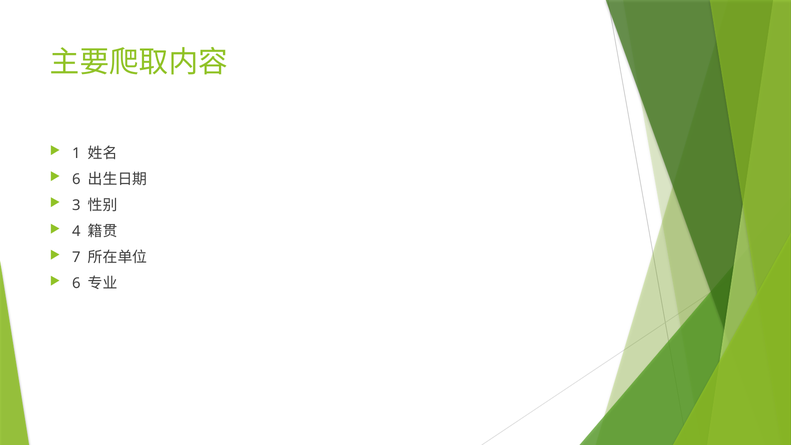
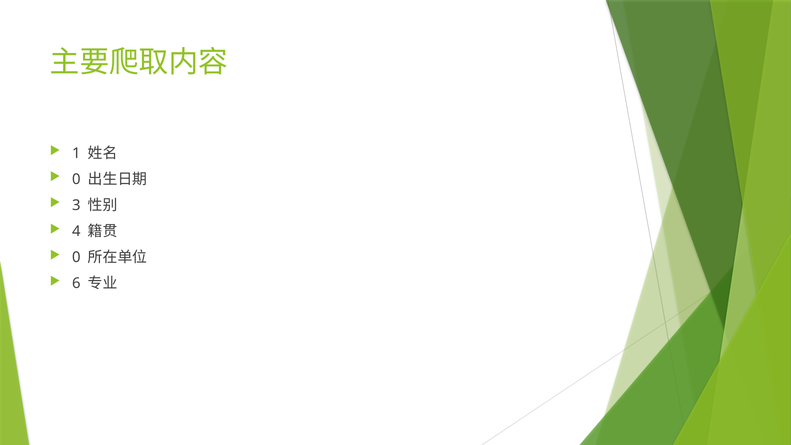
6 at (76, 179): 6 -> 0
7 at (76, 257): 7 -> 0
